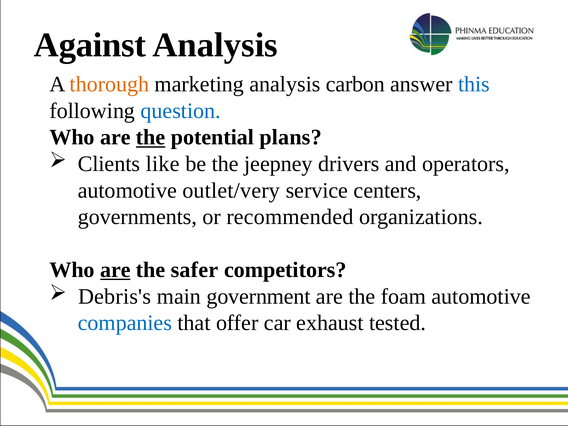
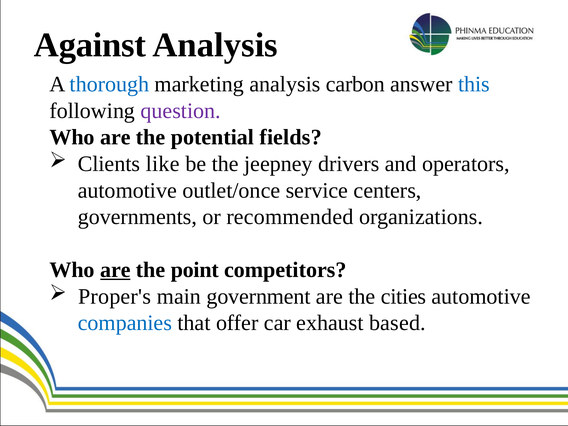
thorough colour: orange -> blue
question colour: blue -> purple
the at (151, 137) underline: present -> none
plans: plans -> fields
outlet/very: outlet/very -> outlet/once
safer: safer -> point
Debris's: Debris's -> Proper's
foam: foam -> cities
tested: tested -> based
